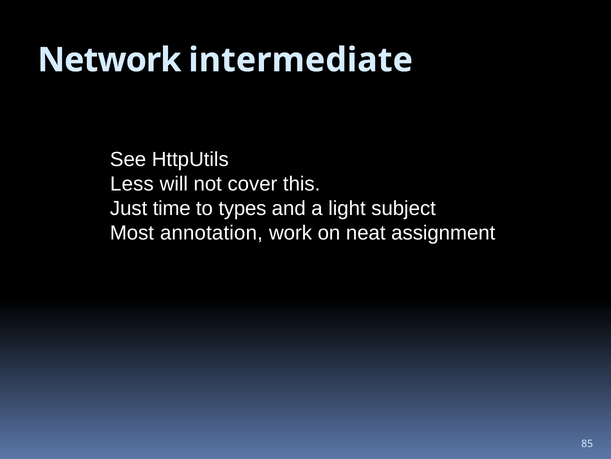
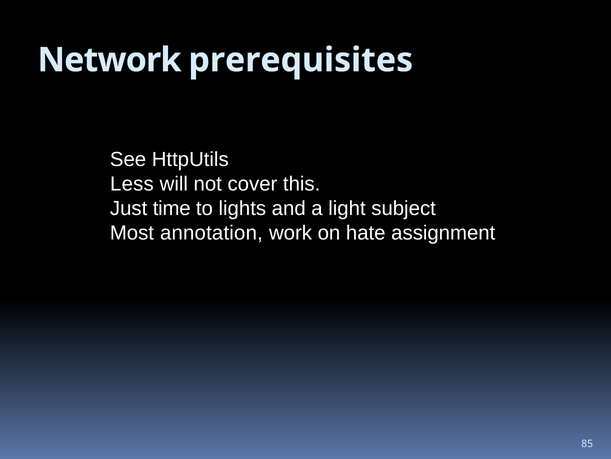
intermediate: intermediate -> prerequisites
types: types -> lights
neat: neat -> hate
